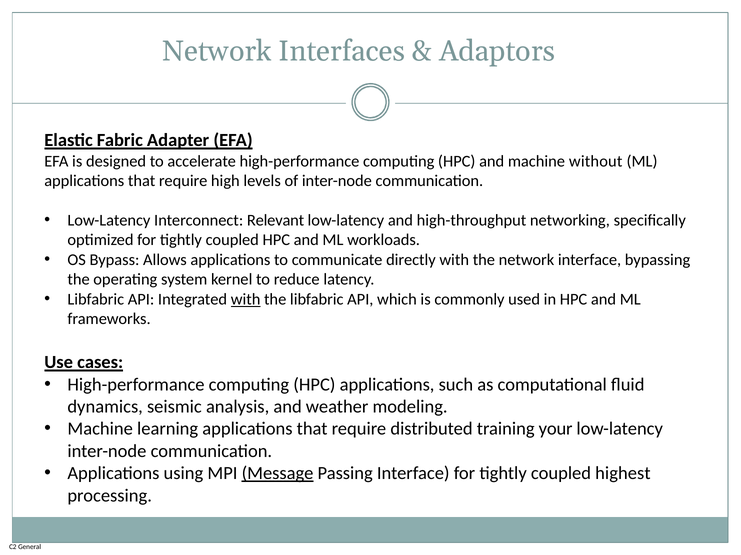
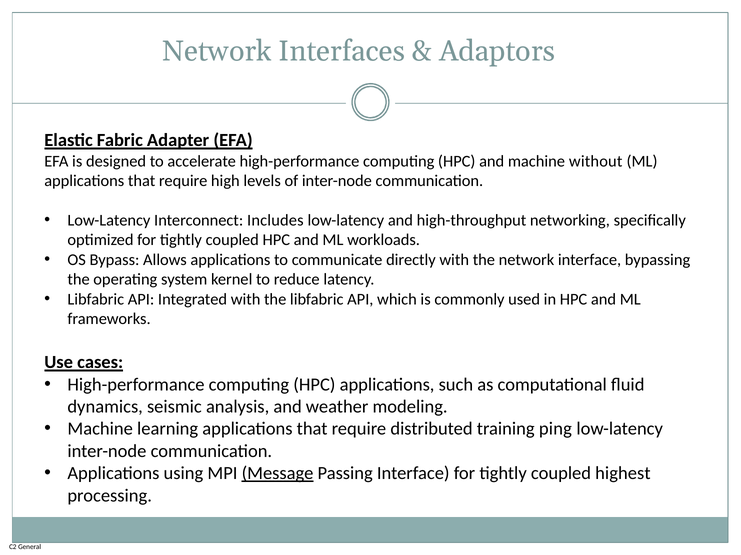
Relevant: Relevant -> Includes
with at (246, 300) underline: present -> none
your: your -> ping
